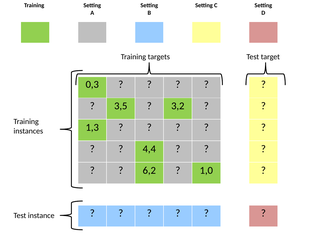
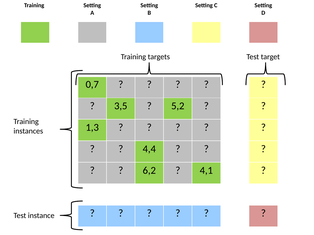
0,3: 0,3 -> 0,7
3,2: 3,2 -> 5,2
1,0: 1,0 -> 4,1
